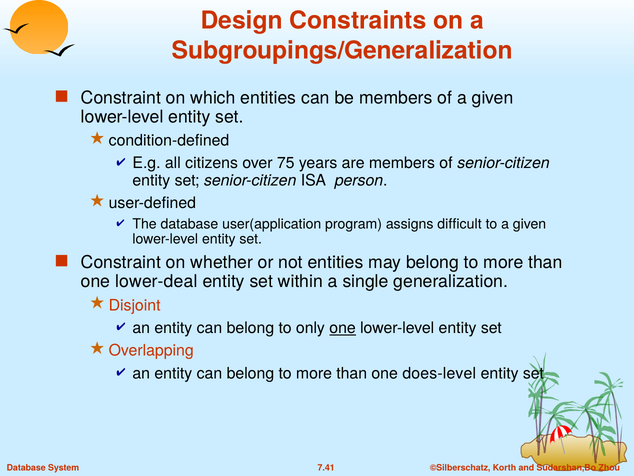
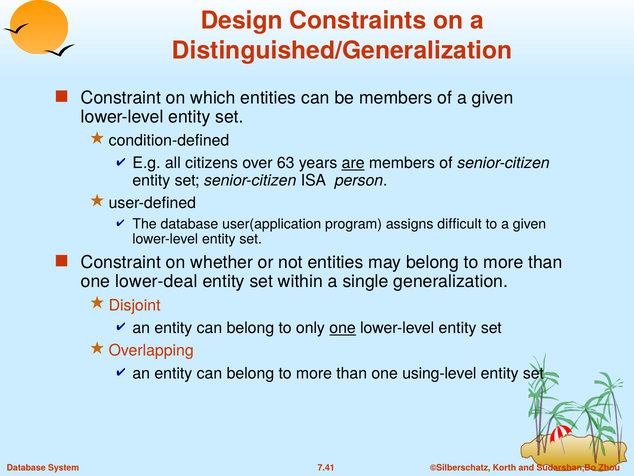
Subgroupings/Generalization: Subgroupings/Generalization -> Distinguished/Generalization
75: 75 -> 63
are underline: none -> present
does-level: does-level -> using-level
